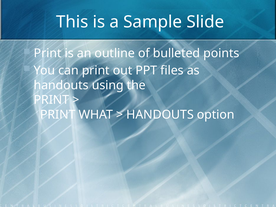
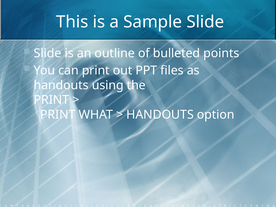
Print at (48, 53): Print -> Slide
